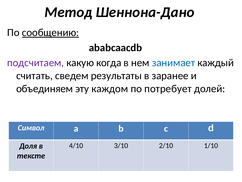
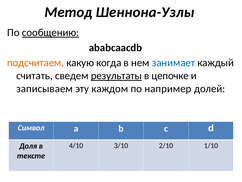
Шеннона-Дано: Шеннона-Дано -> Шеннона-Узлы
подсчитаем colour: purple -> orange
результаты underline: none -> present
заранее: заранее -> цепочке
объединяем: объединяем -> записываем
потребует: потребует -> например
